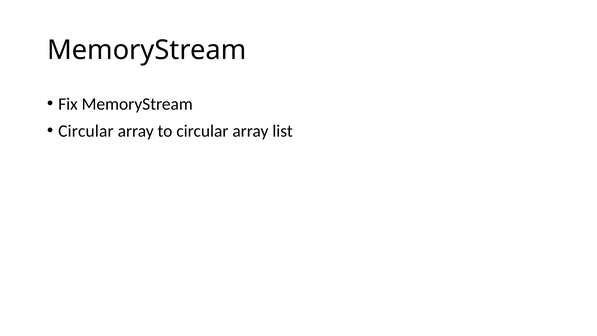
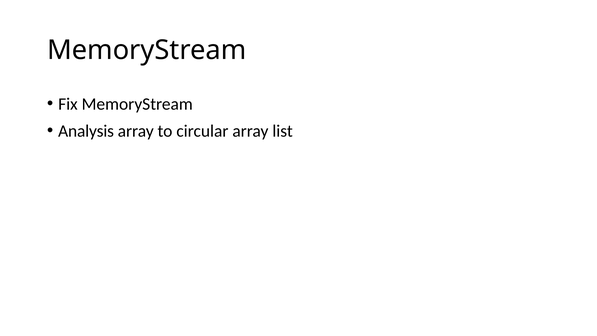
Circular at (86, 131): Circular -> Analysis
